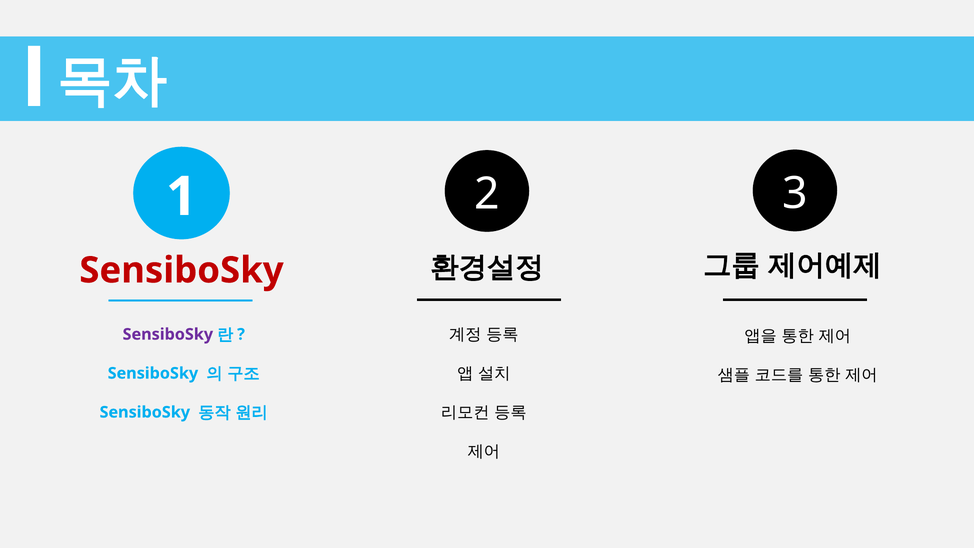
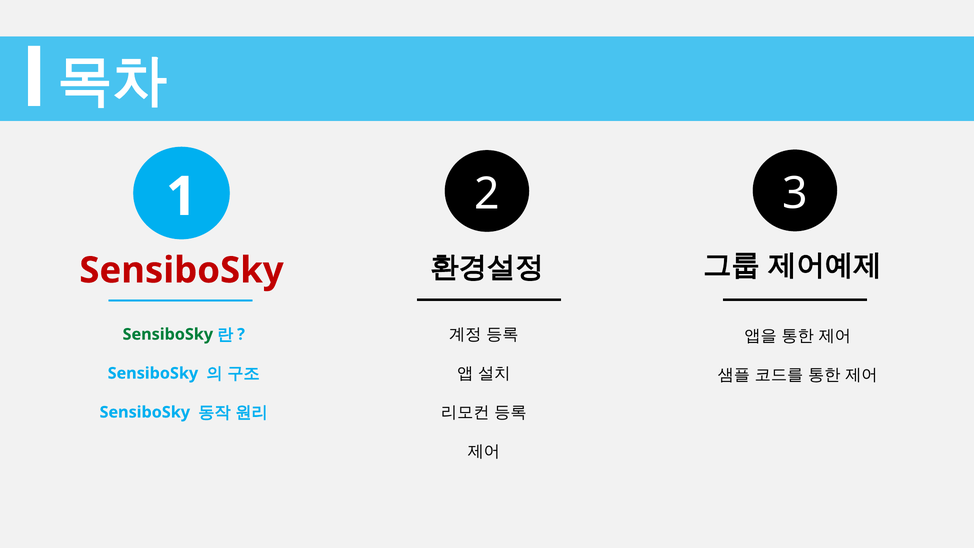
SensiboSky at (168, 334) colour: purple -> green
